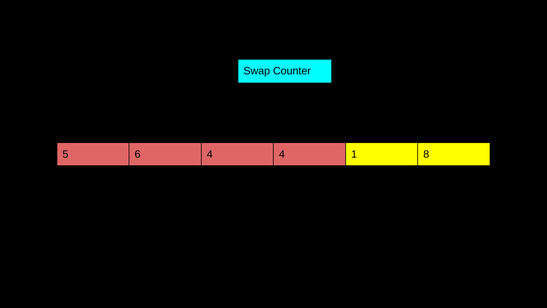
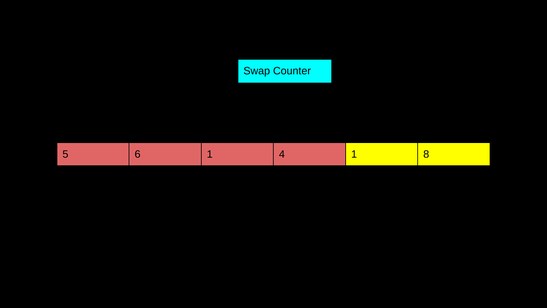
6 4: 4 -> 1
